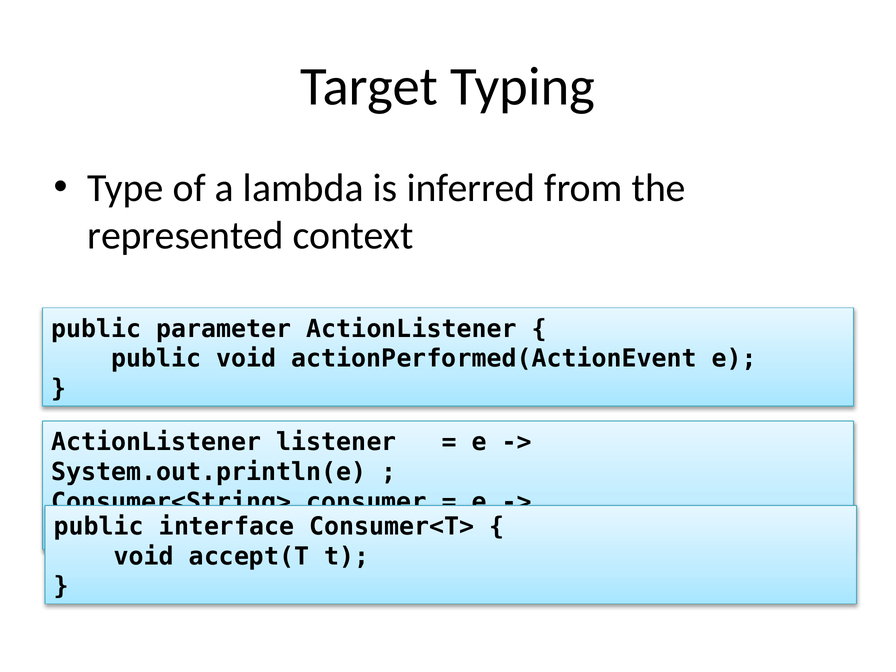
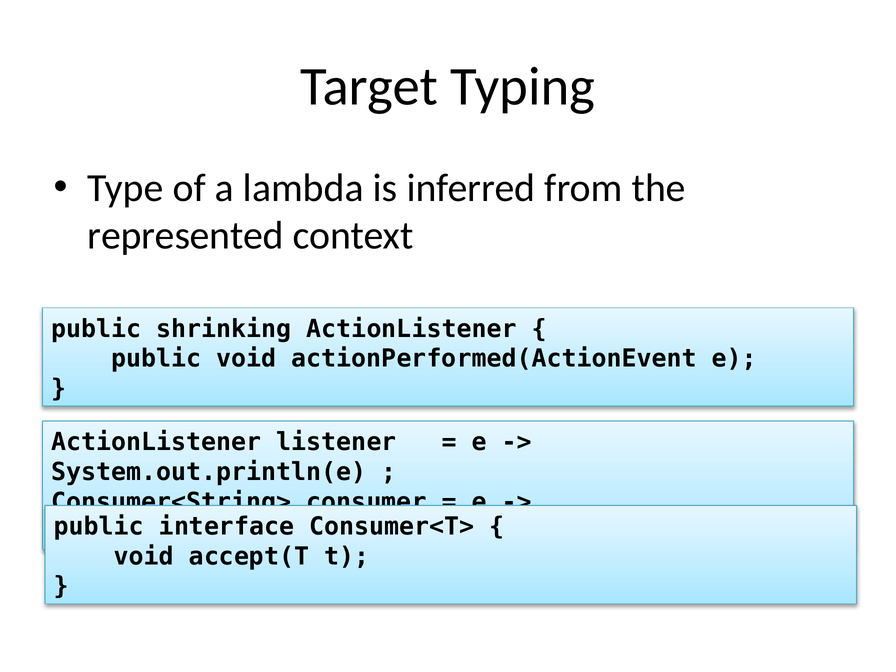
parameter: parameter -> shrinking
